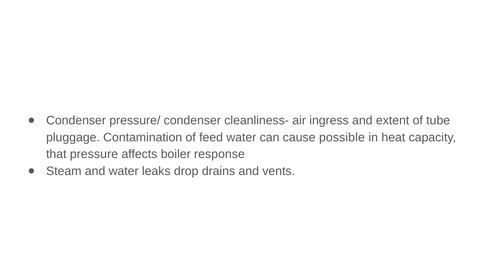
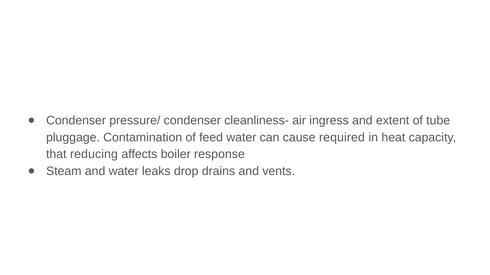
possible: possible -> required
pressure: pressure -> reducing
